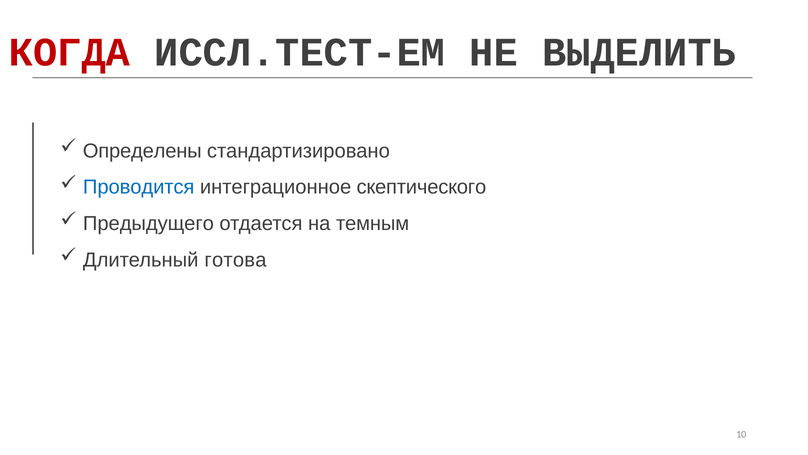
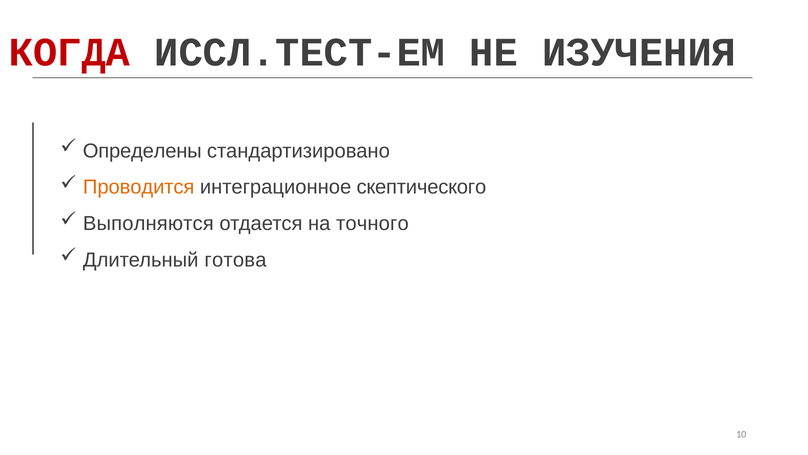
ВЫДЕЛИТЬ: ВЫДЕЛИТЬ -> ИЗУЧЕНИЯ
Проводится colour: blue -> orange
Предыдущего: Предыдущего -> Выполняются
темным: темным -> точного
